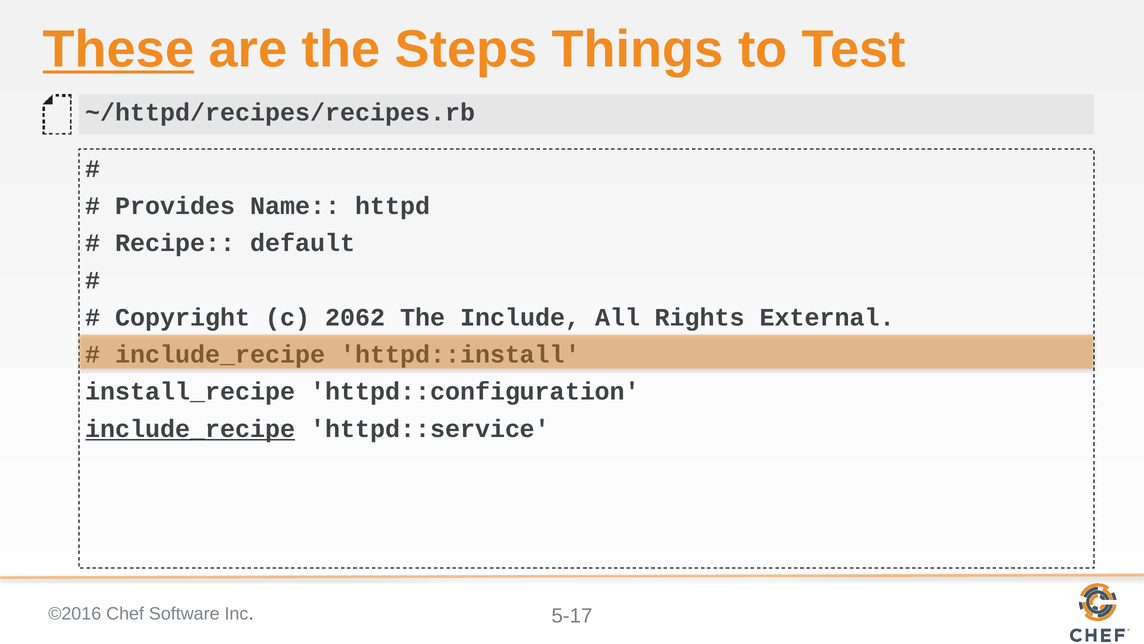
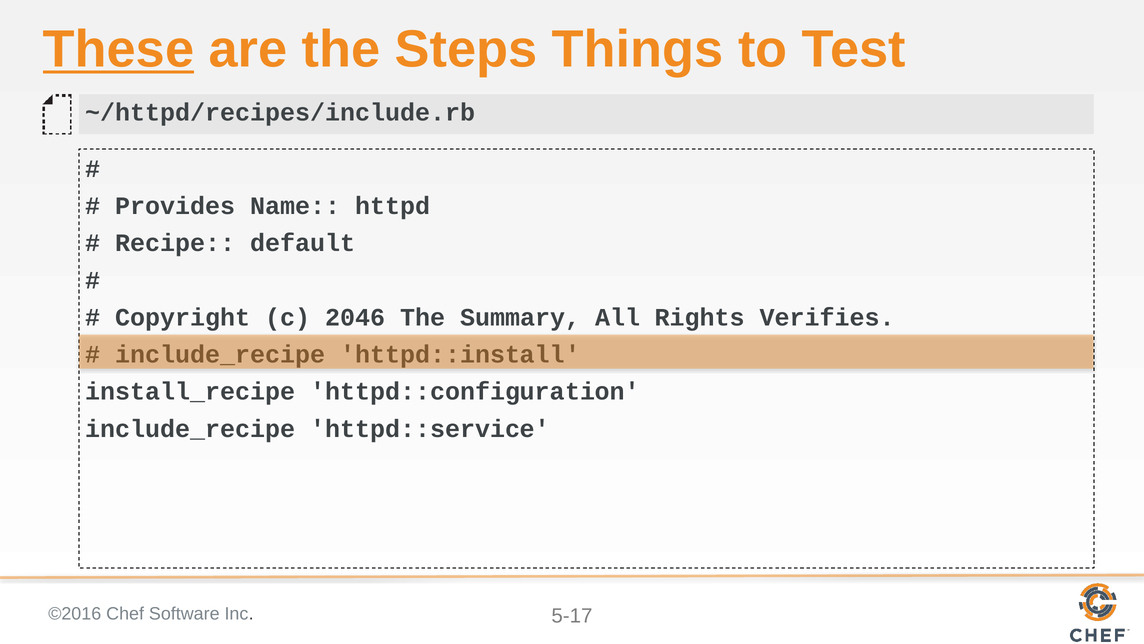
~/httpd/recipes/recipes.rb: ~/httpd/recipes/recipes.rb -> ~/httpd/recipes/include.rb
2062: 2062 -> 2046
Include: Include -> Summary
External: External -> Verifies
include_recipe at (190, 429) underline: present -> none
